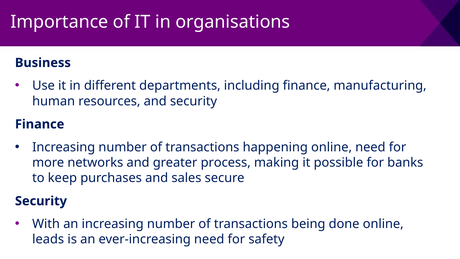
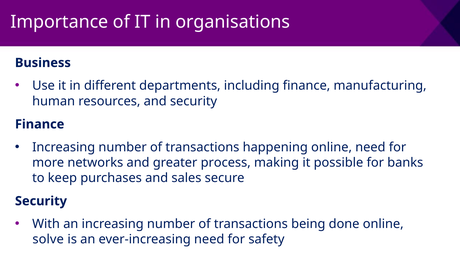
leads: leads -> solve
